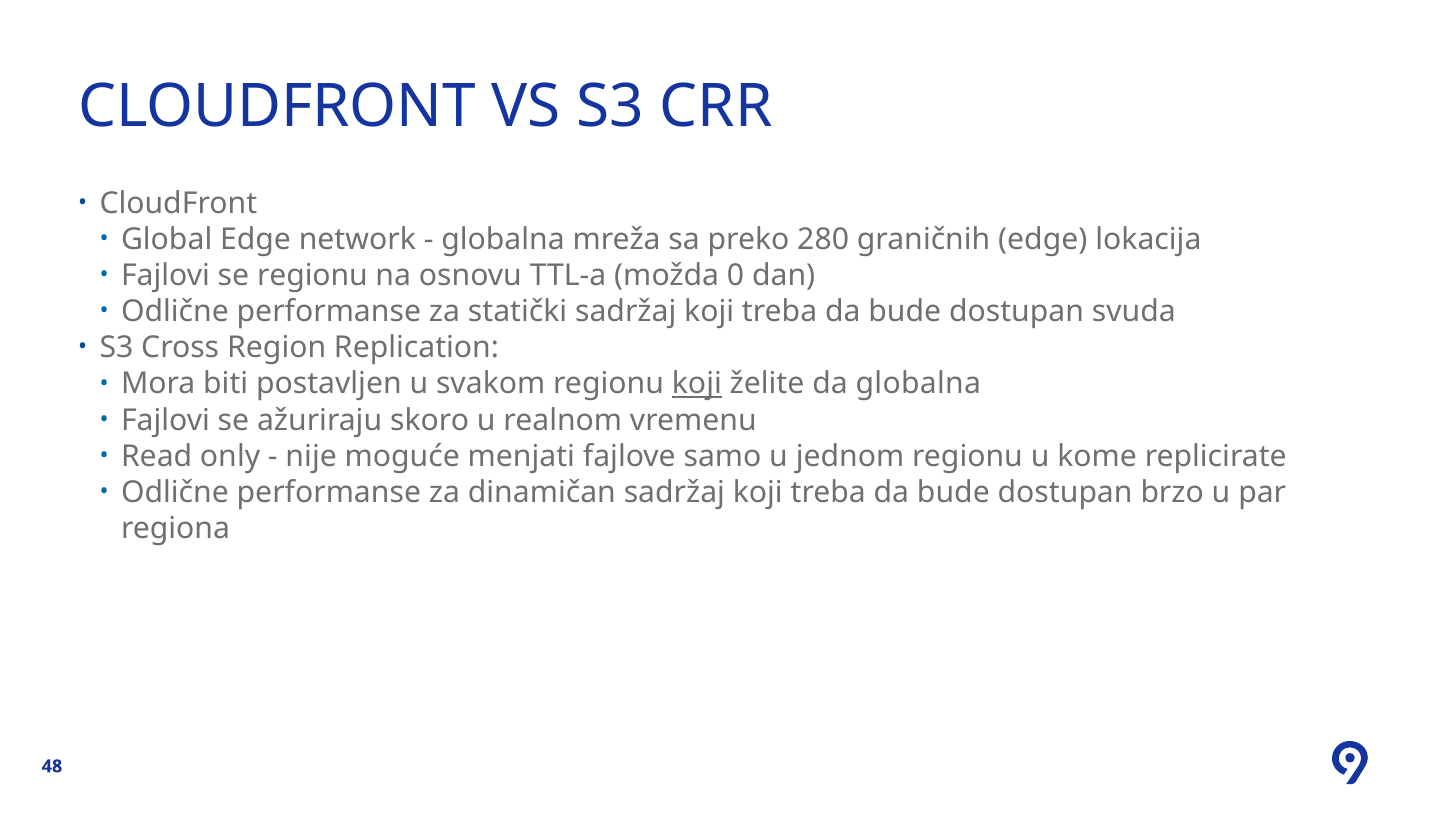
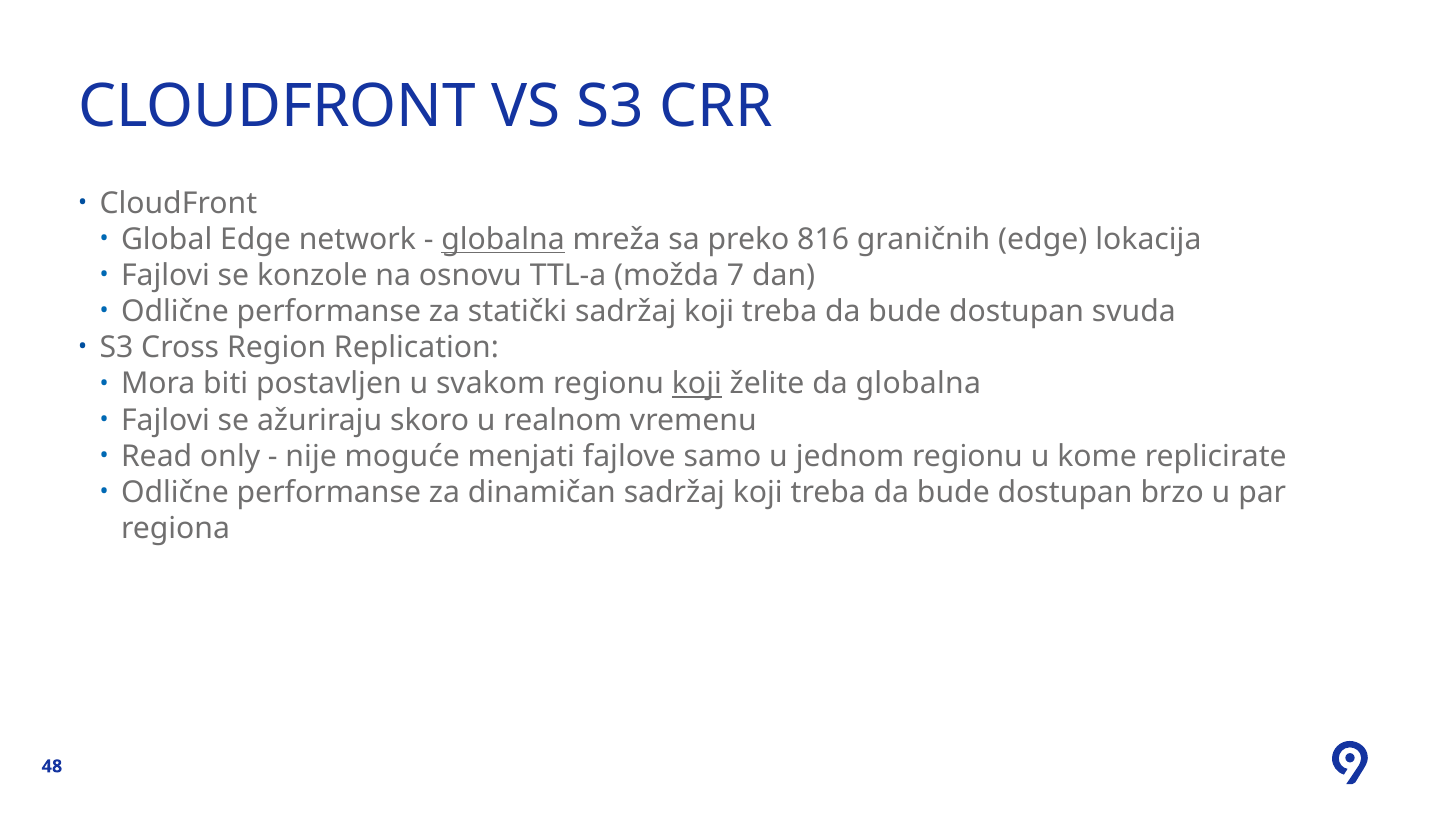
globalna at (503, 240) underline: none -> present
280: 280 -> 816
se regionu: regionu -> konzole
0: 0 -> 7
